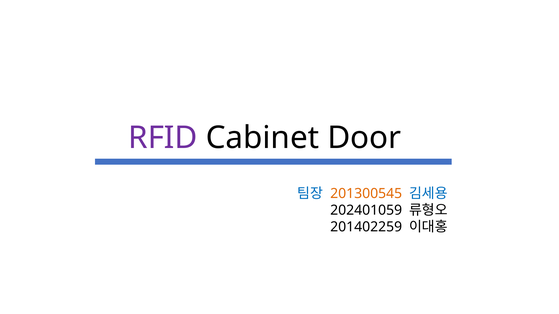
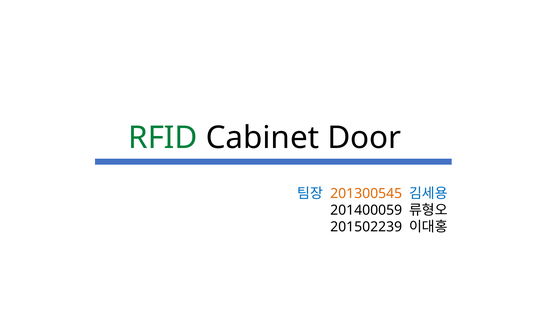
RFID colour: purple -> green
202401059: 202401059 -> 201400059
201402259: 201402259 -> 201502239
